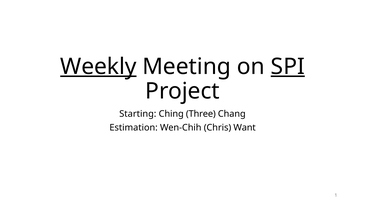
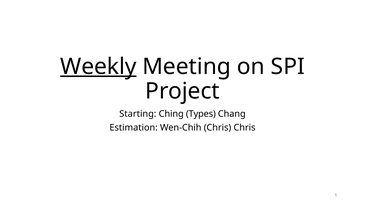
SPI underline: present -> none
Three: Three -> Types
Chris Want: Want -> Chris
